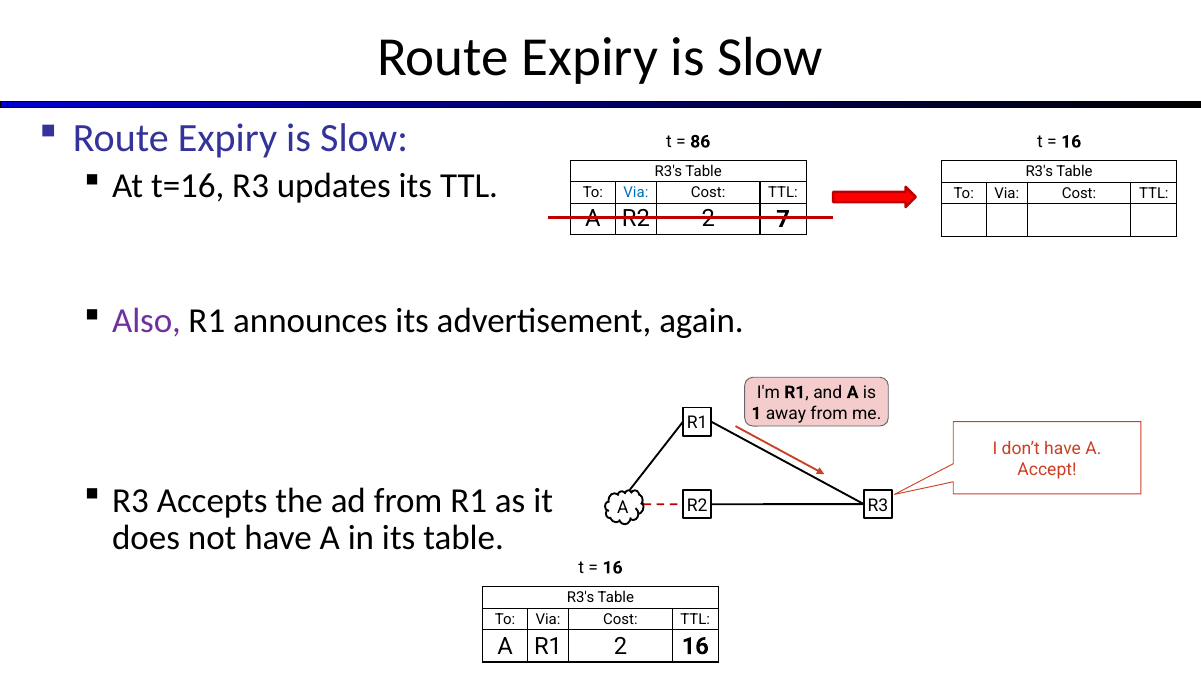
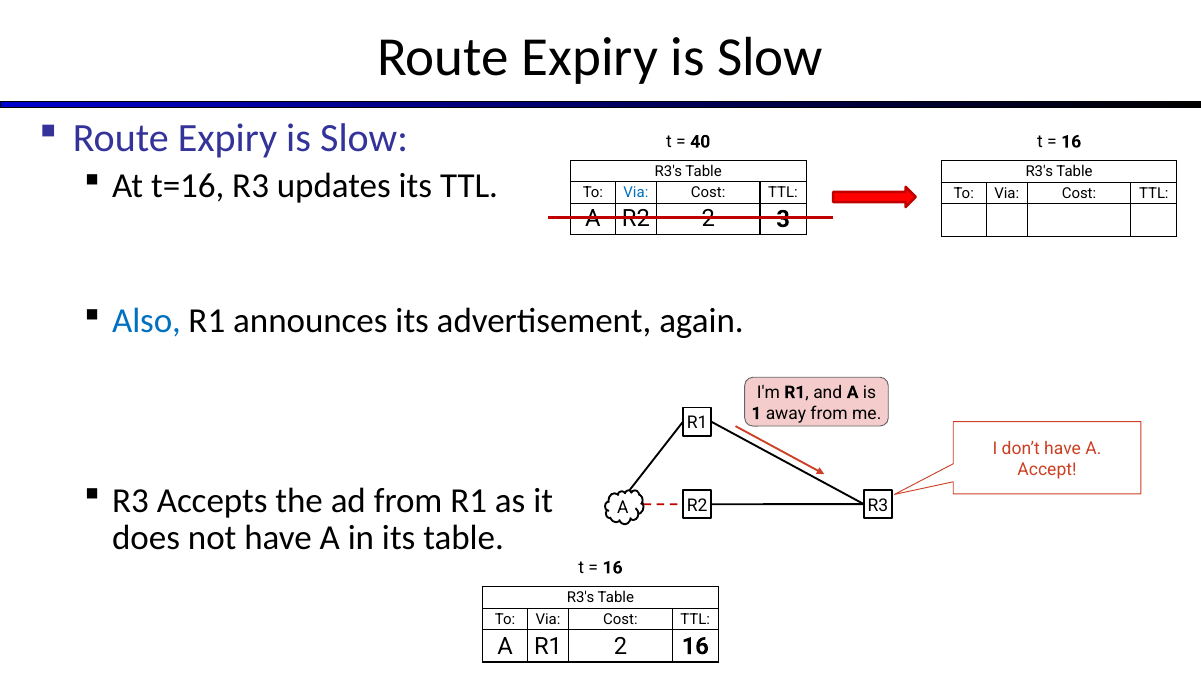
86: 86 -> 40
7: 7 -> 3
Also colour: purple -> blue
